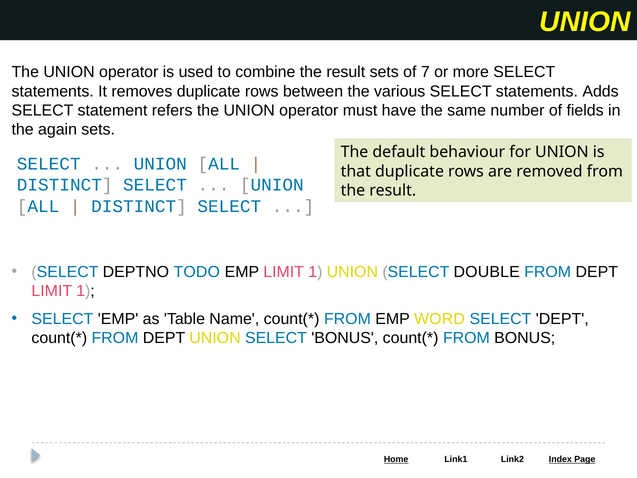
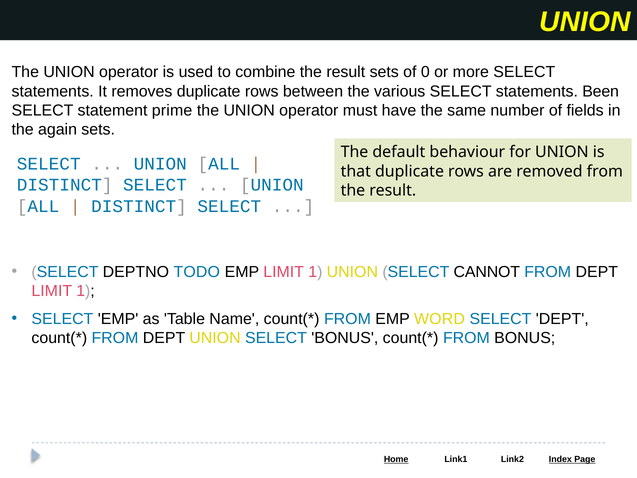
7: 7 -> 0
Adds: Adds -> Been
refers: refers -> prime
DOUBLE: DOUBLE -> CANNOT
